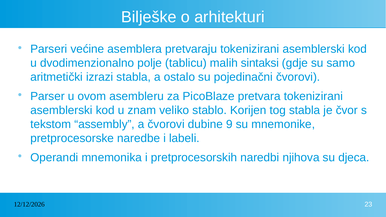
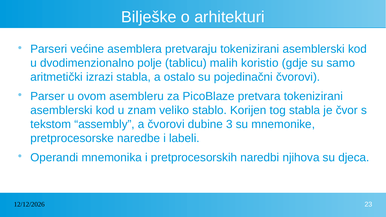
sintaksi: sintaksi -> koristio
9: 9 -> 3
